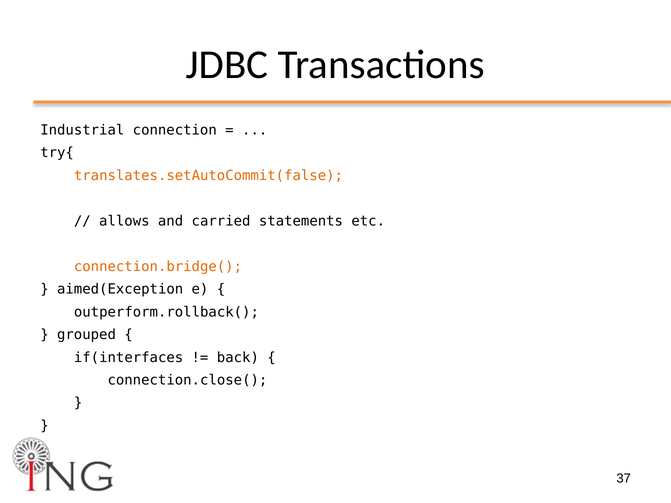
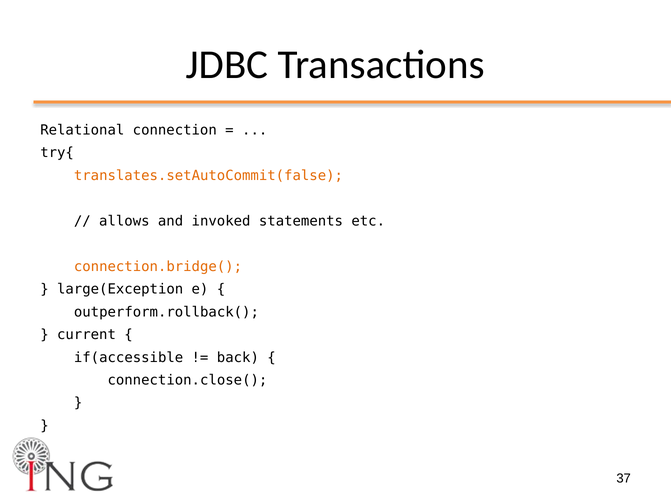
Industrial: Industrial -> Relational
carried: carried -> invoked
aimed(Exception: aimed(Exception -> large(Exception
grouped: grouped -> current
if(interfaces: if(interfaces -> if(accessible
